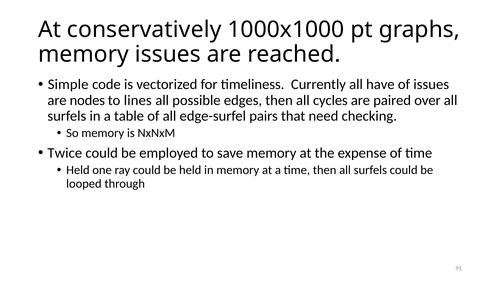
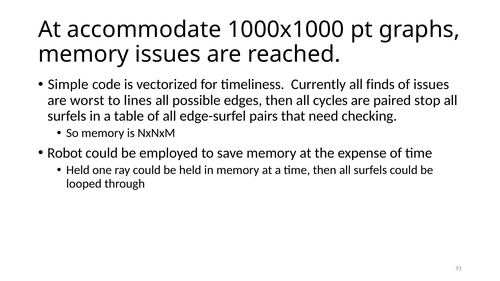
conservatively: conservatively -> accommodate
have: have -> finds
nodes: nodes -> worst
over: over -> stop
Twice: Twice -> Robot
